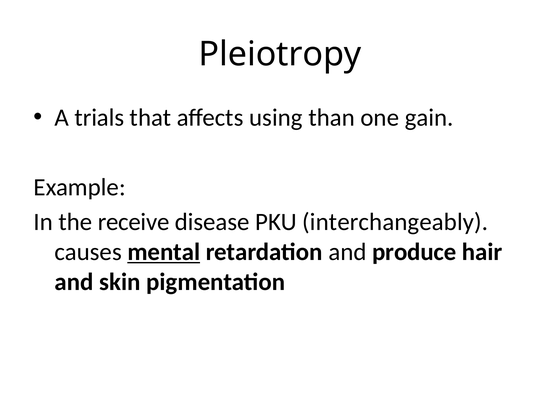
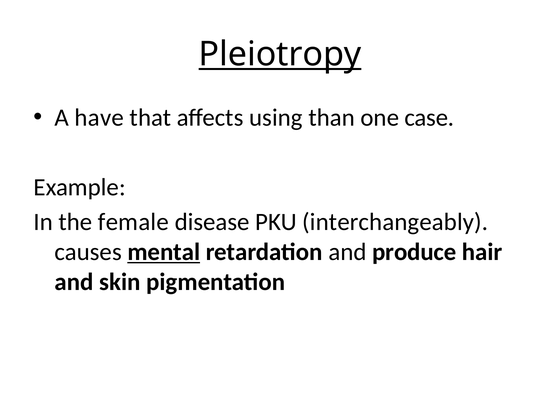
Pleiotropy underline: none -> present
trials: trials -> have
gain: gain -> case
receive: receive -> female
